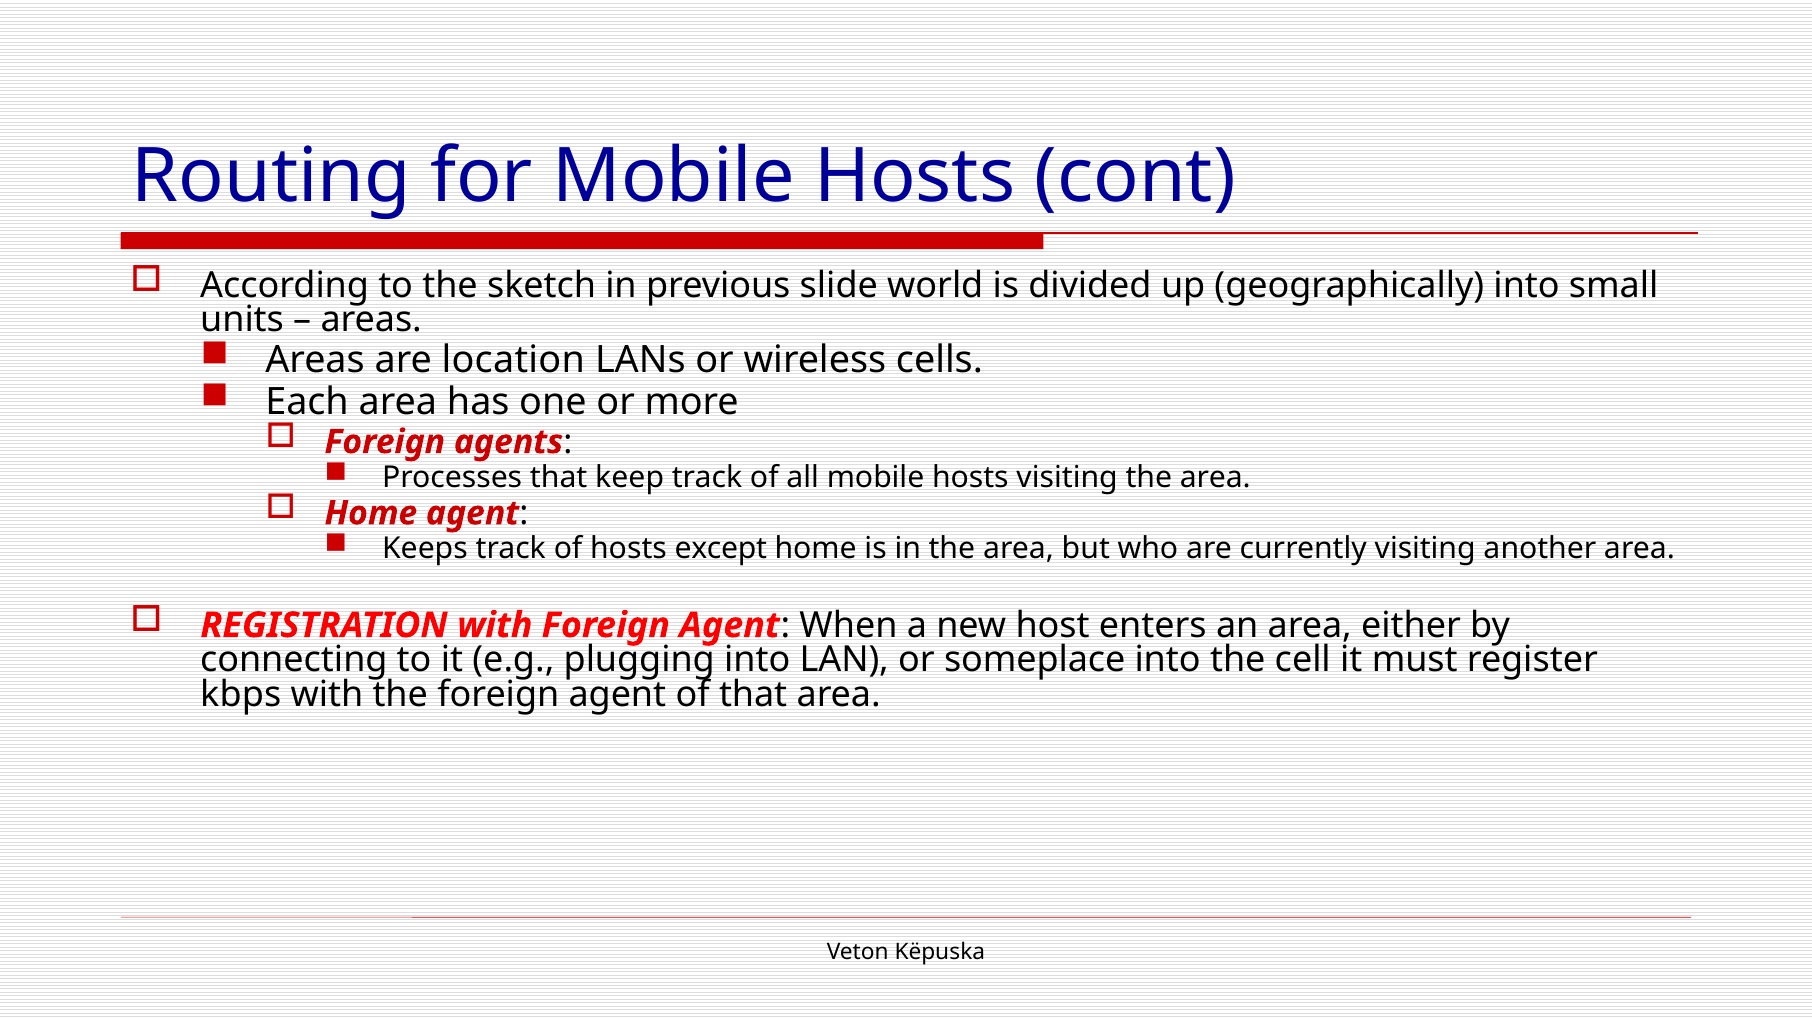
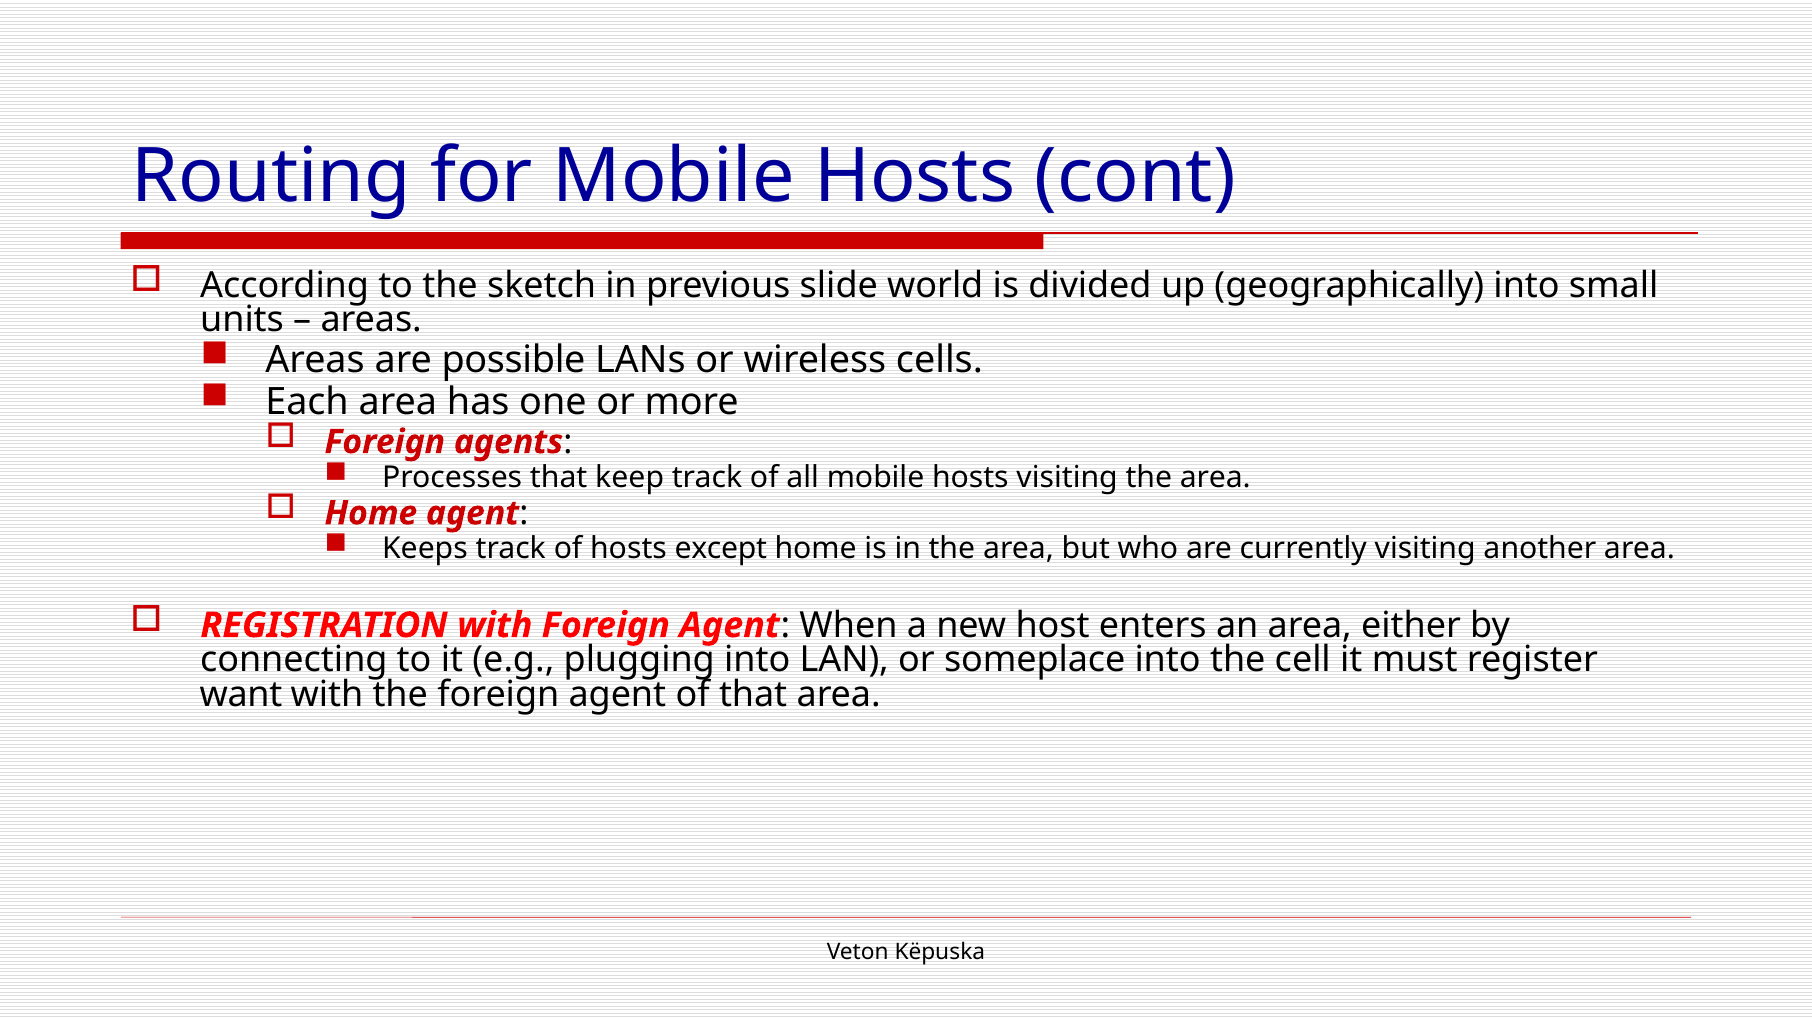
location: location -> possible
kbps: kbps -> want
